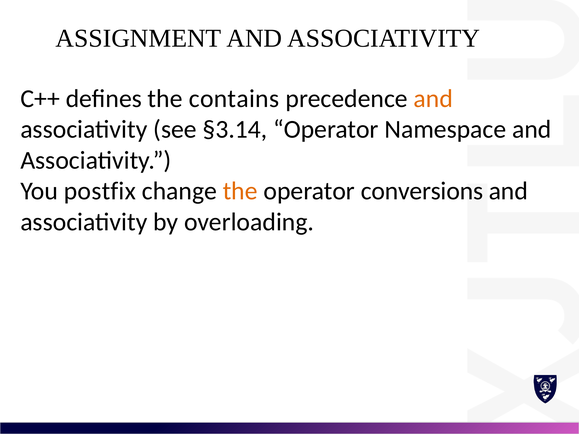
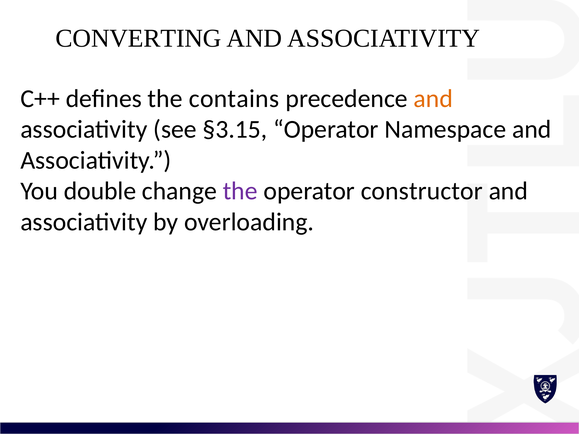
ASSIGNMENT: ASSIGNMENT -> CONVERTING
§3.14: §3.14 -> §3.15
postfix: postfix -> double
the at (240, 191) colour: orange -> purple
conversions: conversions -> constructor
